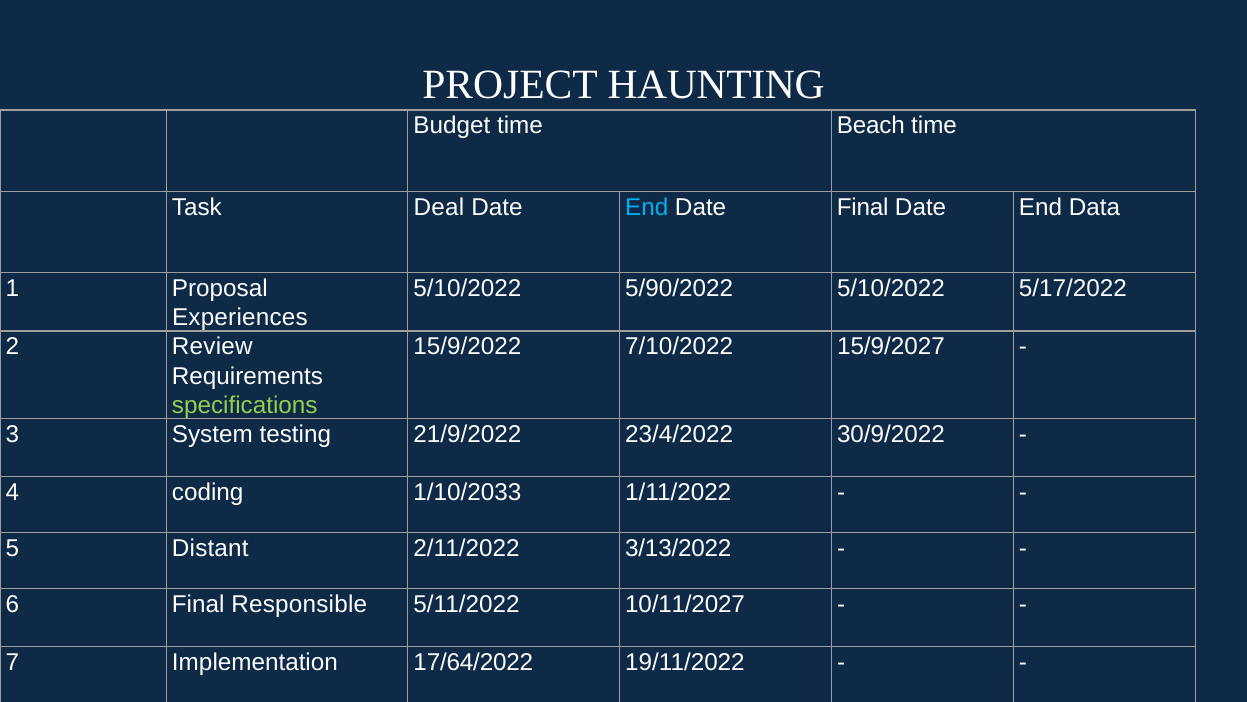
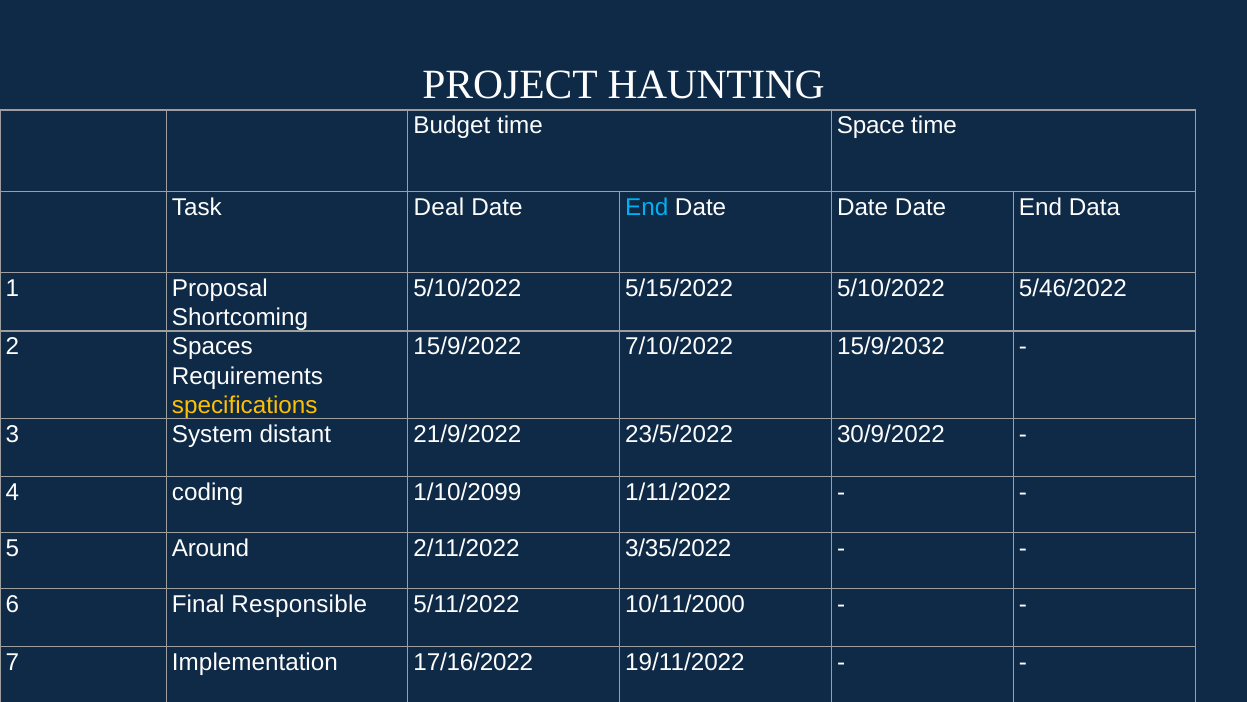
Beach: Beach -> Space
Final at (863, 207): Final -> Date
5/90/2022: 5/90/2022 -> 5/15/2022
5/17/2022: 5/17/2022 -> 5/46/2022
Experiences: Experiences -> Shortcoming
Review: Review -> Spaces
15/9/2027: 15/9/2027 -> 15/9/2032
specifications colour: light green -> yellow
testing: testing -> distant
23/4/2022: 23/4/2022 -> 23/5/2022
1/10/2033: 1/10/2033 -> 1/10/2099
Distant: Distant -> Around
3/13/2022: 3/13/2022 -> 3/35/2022
10/11/2027: 10/11/2027 -> 10/11/2000
17/64/2022: 17/64/2022 -> 17/16/2022
